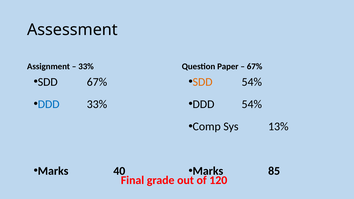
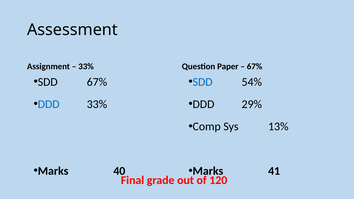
SDD at (203, 82) colour: orange -> blue
DDD 54%: 54% -> 29%
85: 85 -> 41
